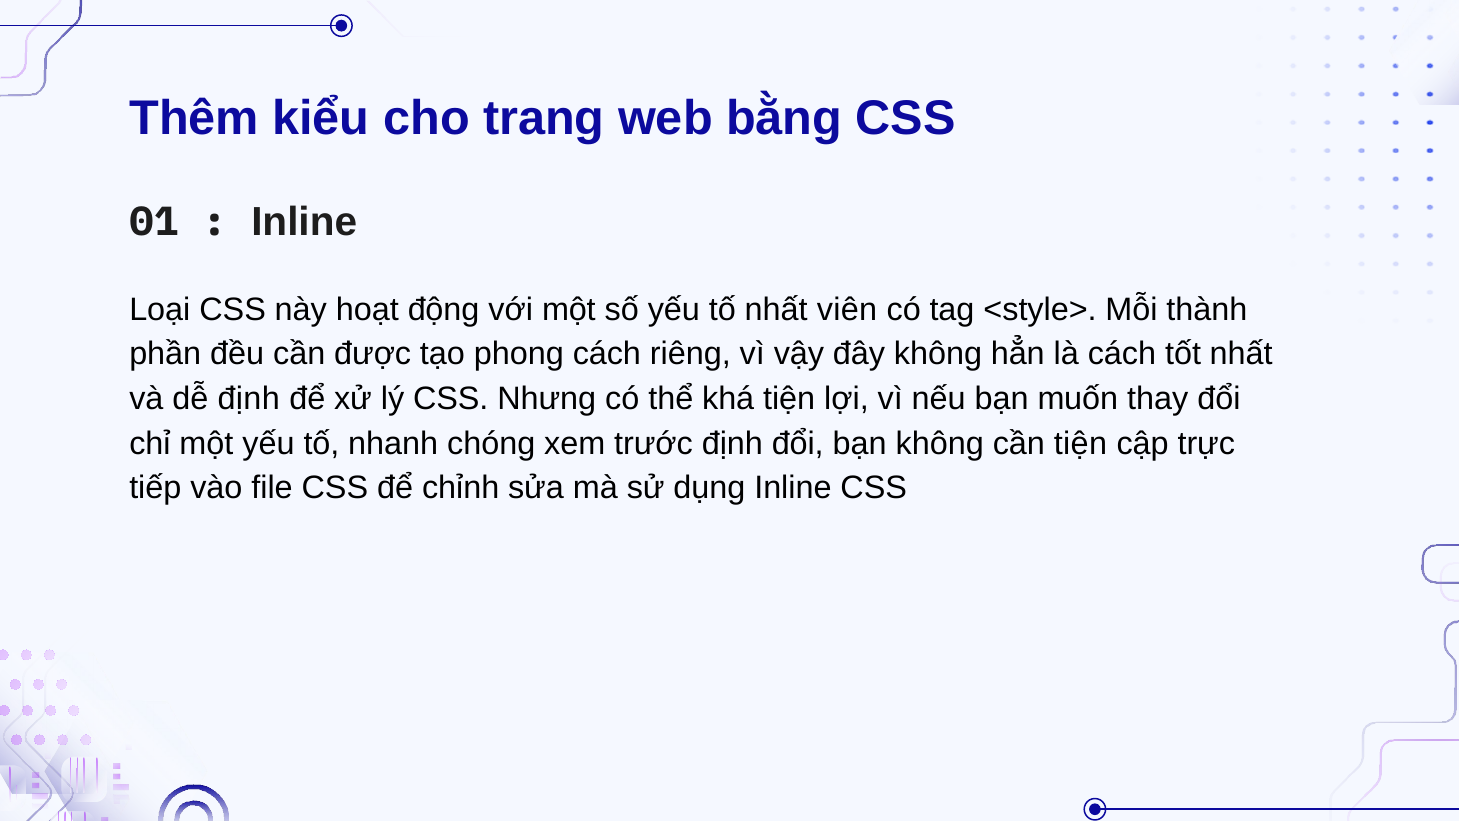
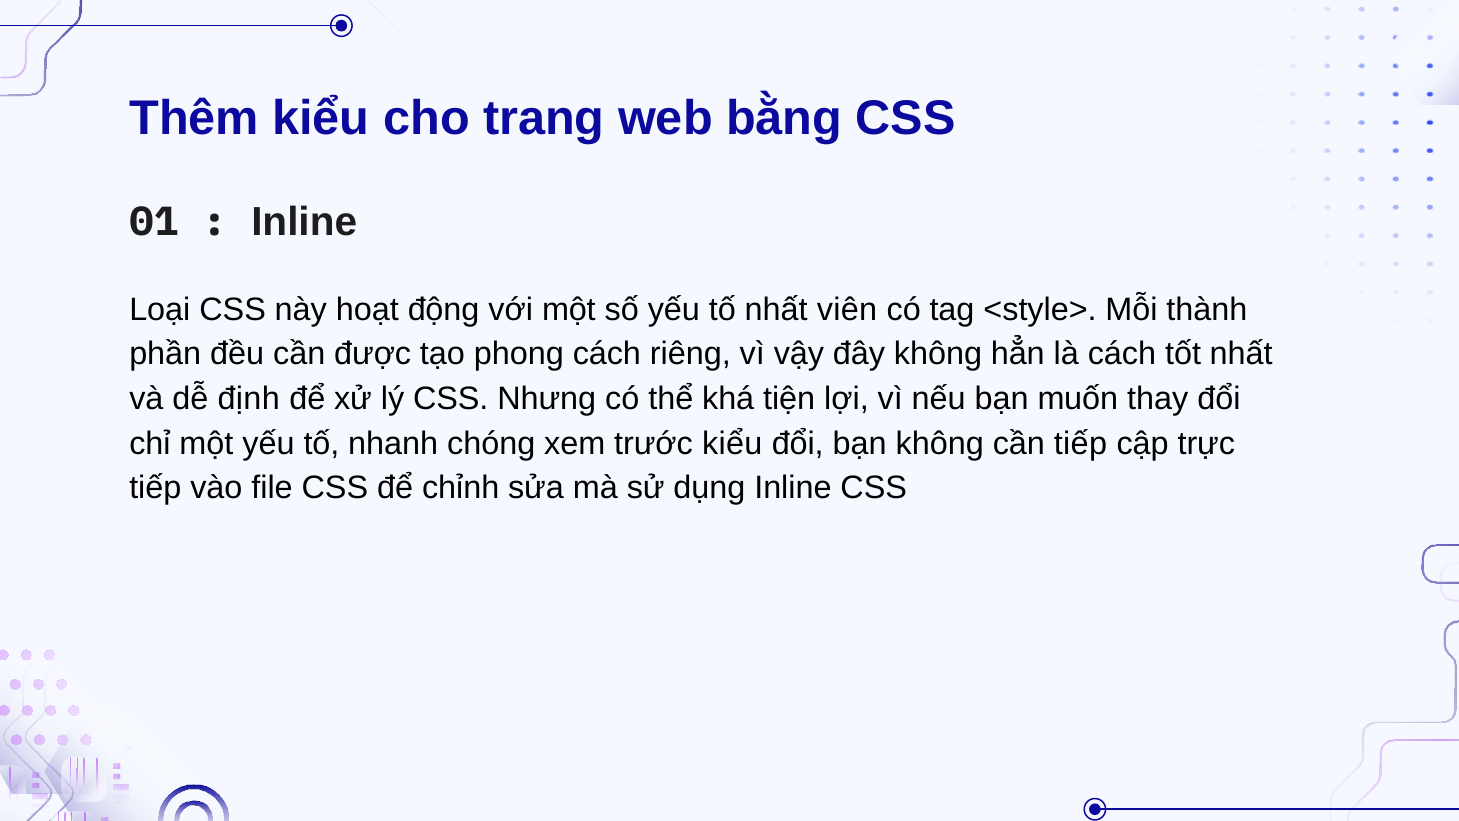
trước định: định -> kiểu
cần tiện: tiện -> tiếp
